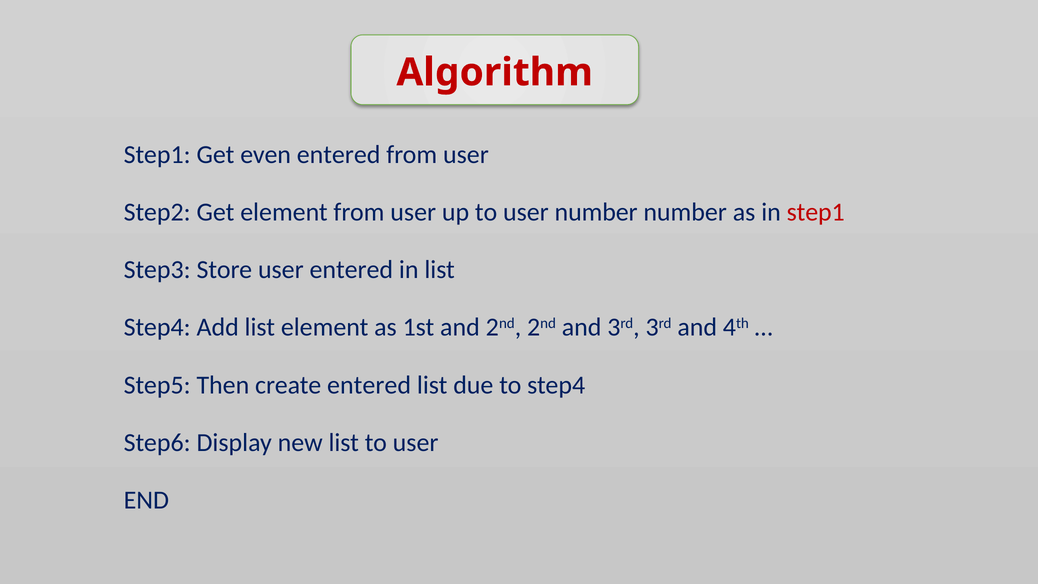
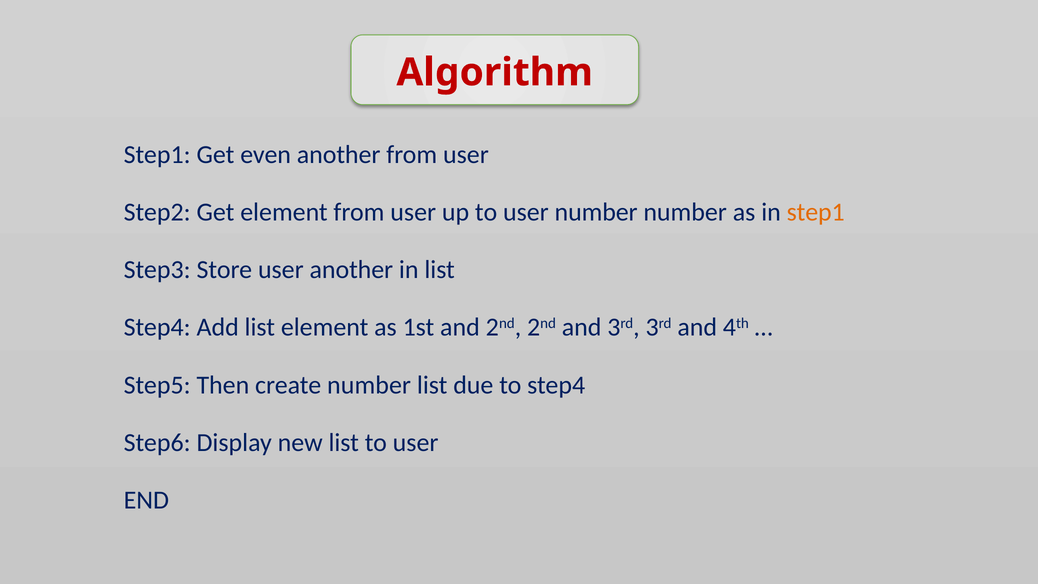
even entered: entered -> another
step1 at (816, 212) colour: red -> orange
user entered: entered -> another
create entered: entered -> number
